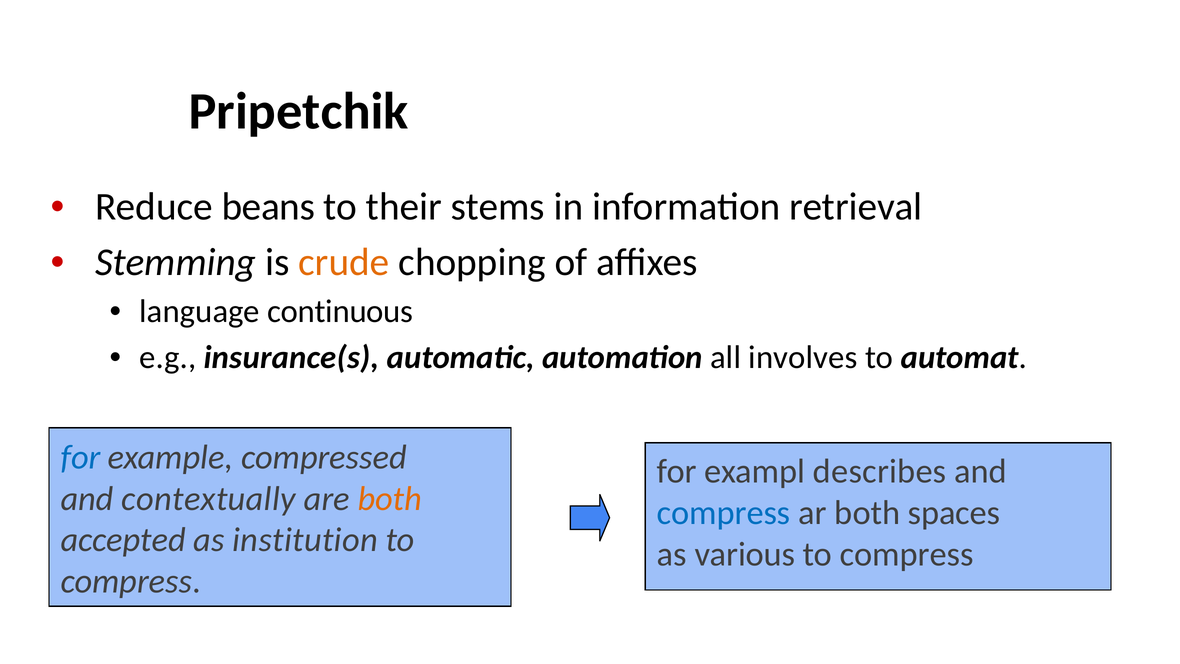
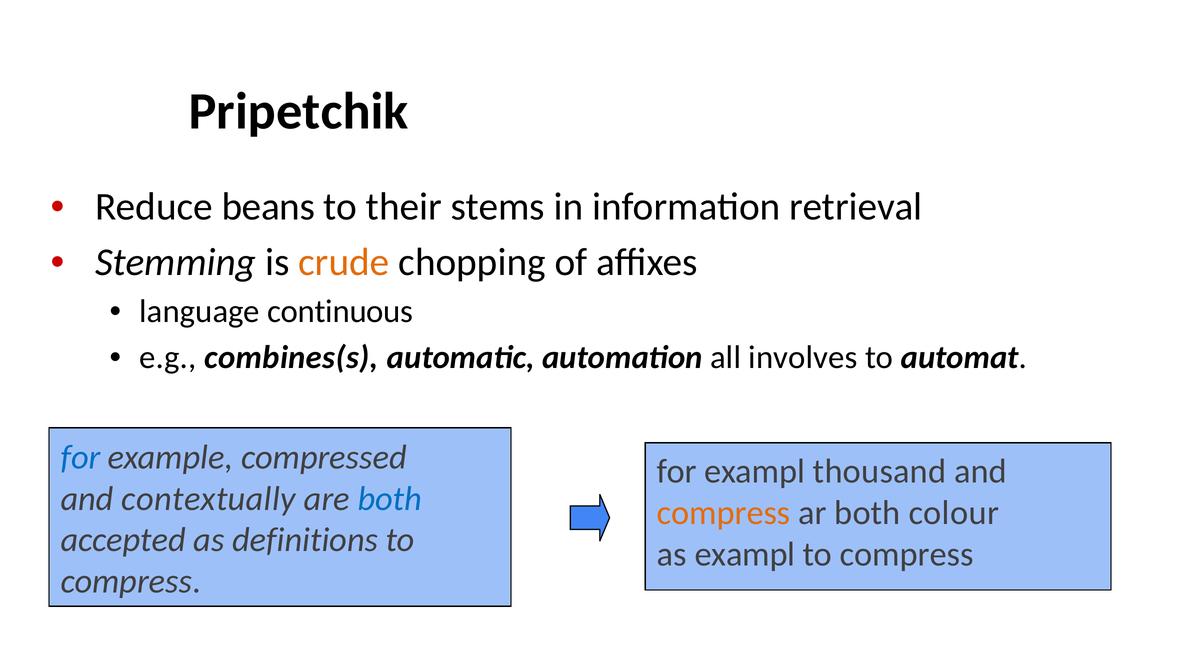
insurance(s: insurance(s -> combines(s
describes: describes -> thousand
both at (390, 499) colour: orange -> blue
compress at (724, 513) colour: blue -> orange
spaces: spaces -> colour
institution: institution -> definitions
as various: various -> exampl
